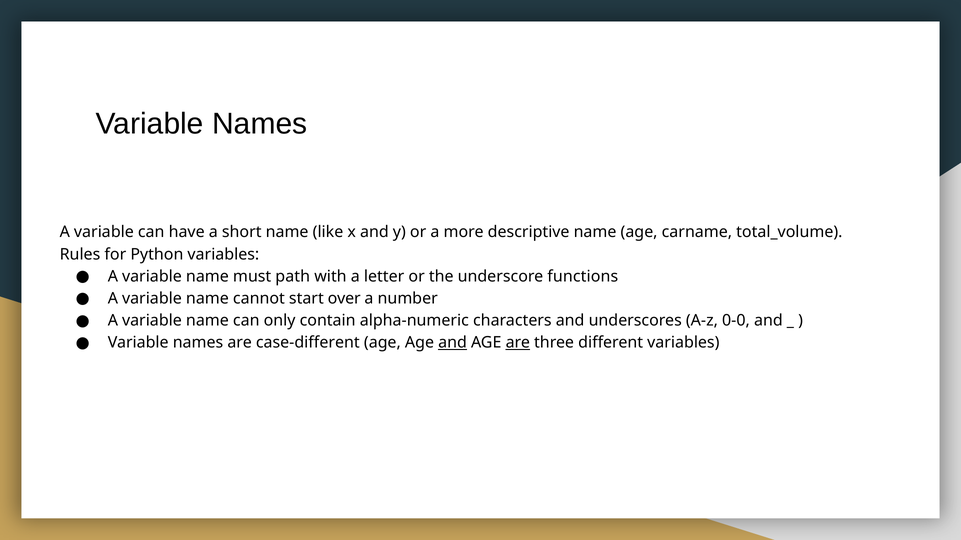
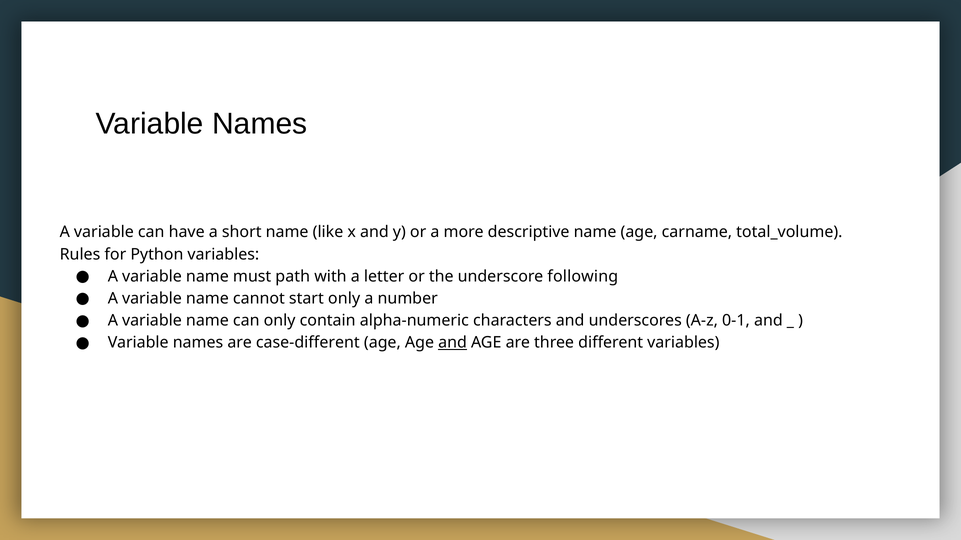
functions: functions -> following
start over: over -> only
0-0: 0-0 -> 0-1
are at (518, 343) underline: present -> none
